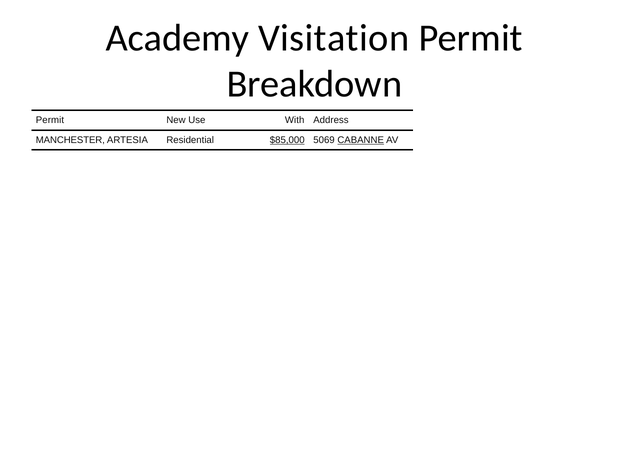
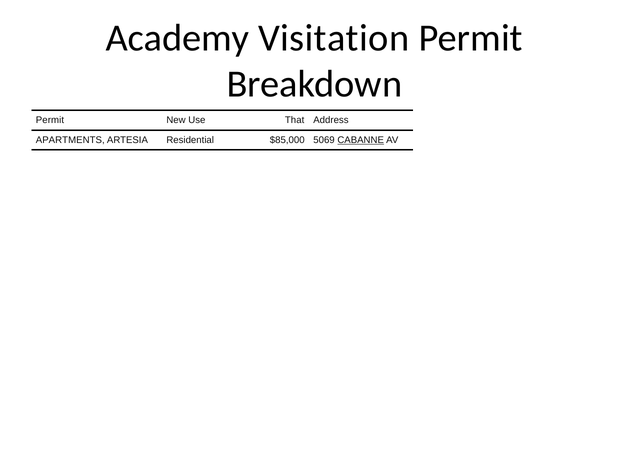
With: With -> That
MANCHESTER: MANCHESTER -> APARTMENTS
$85,000 underline: present -> none
